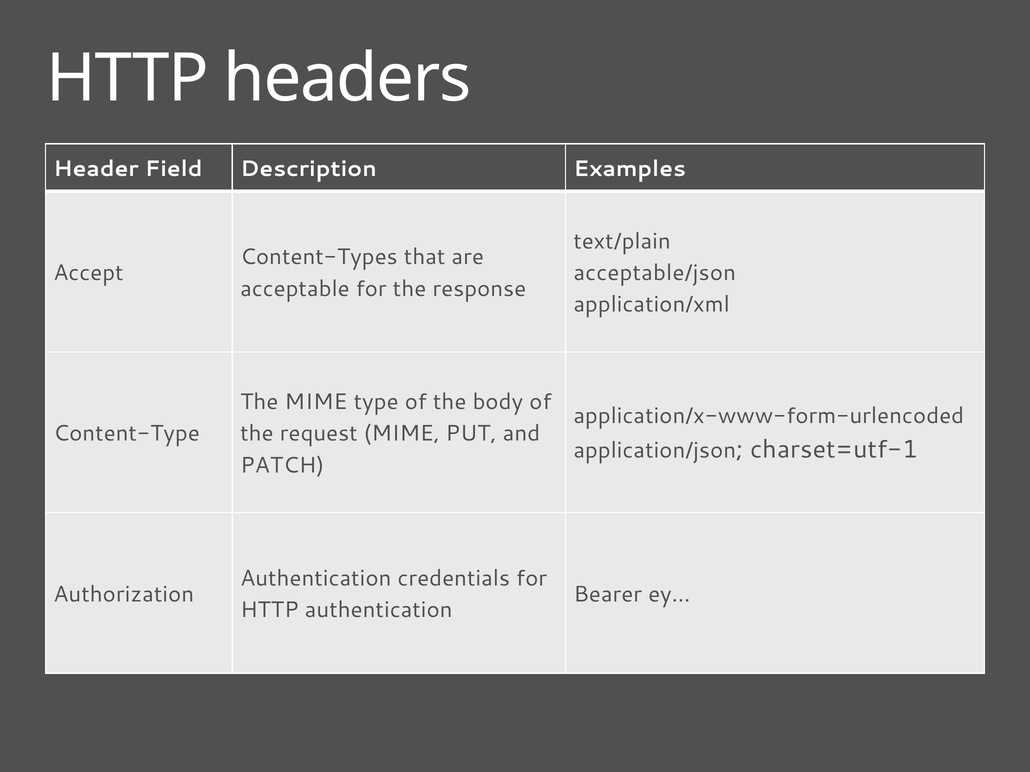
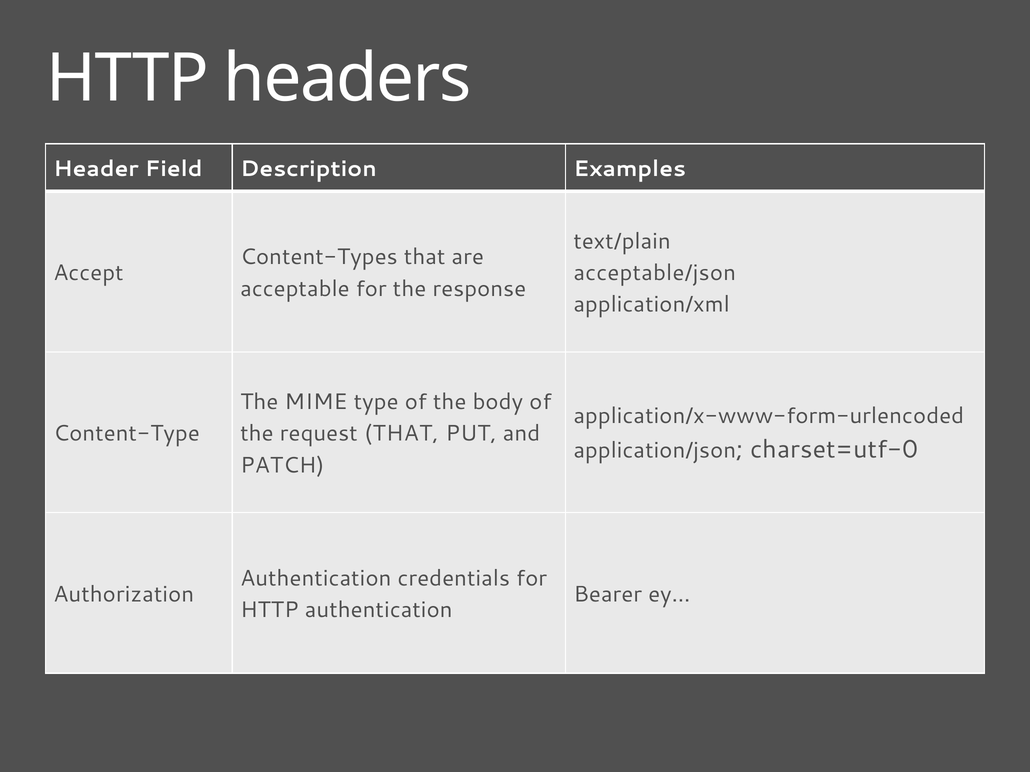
request MIME: MIME -> THAT
charset=utf-1: charset=utf-1 -> charset=utf-0
